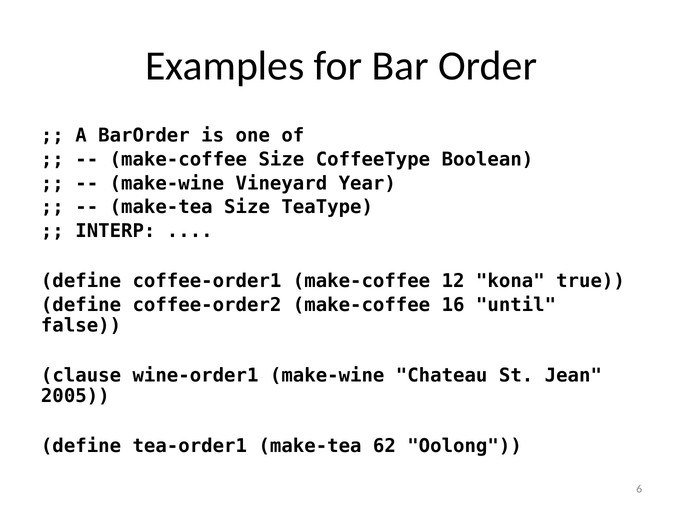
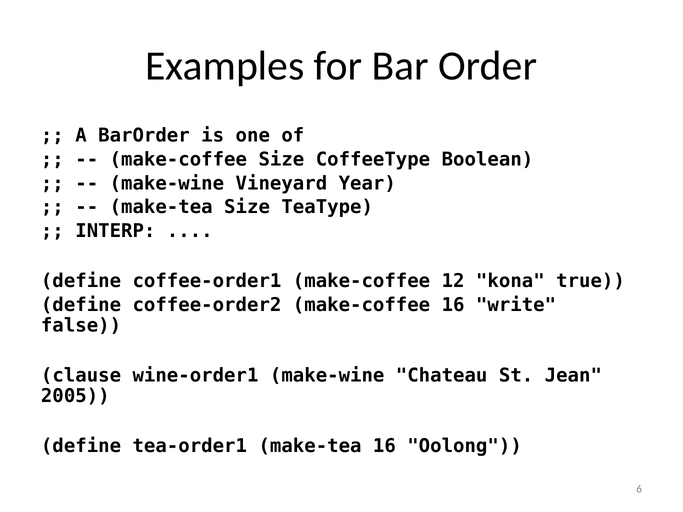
until: until -> write
make-tea 62: 62 -> 16
